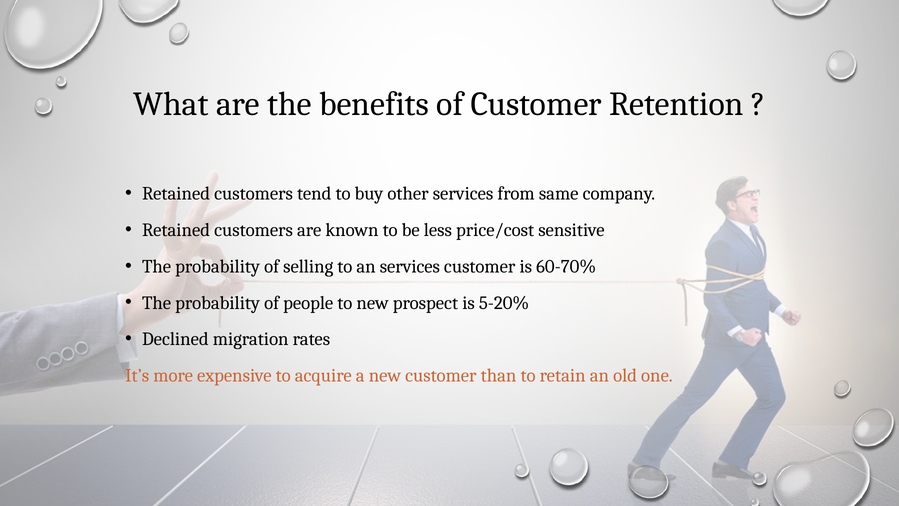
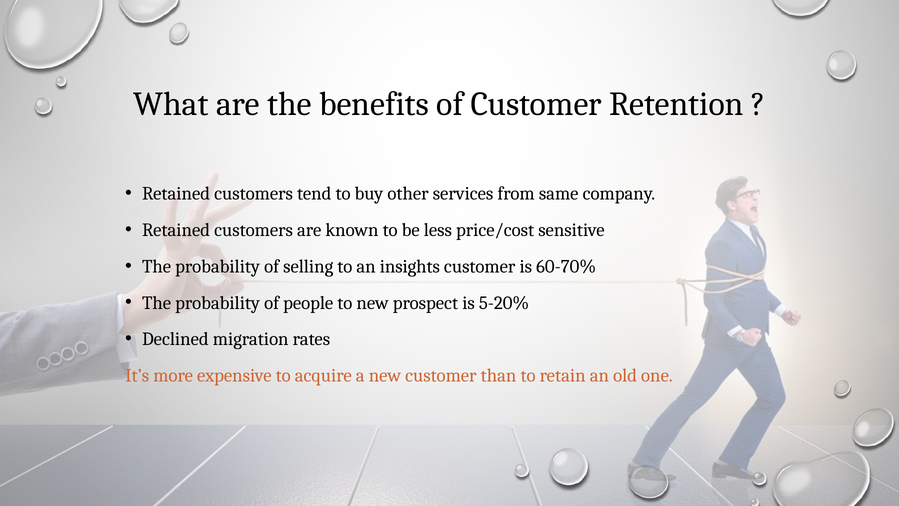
an services: services -> insights
